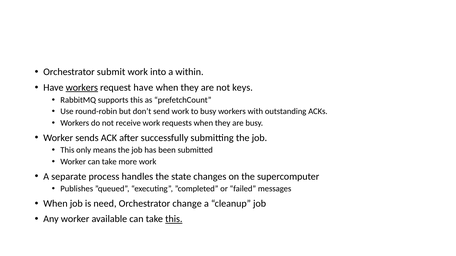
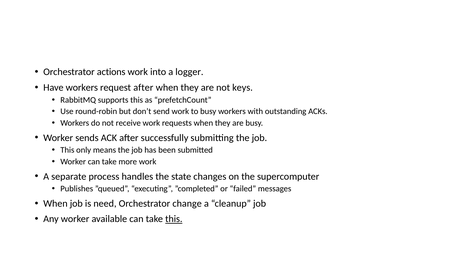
submit: submit -> actions
within: within -> logger
workers at (82, 88) underline: present -> none
request have: have -> after
